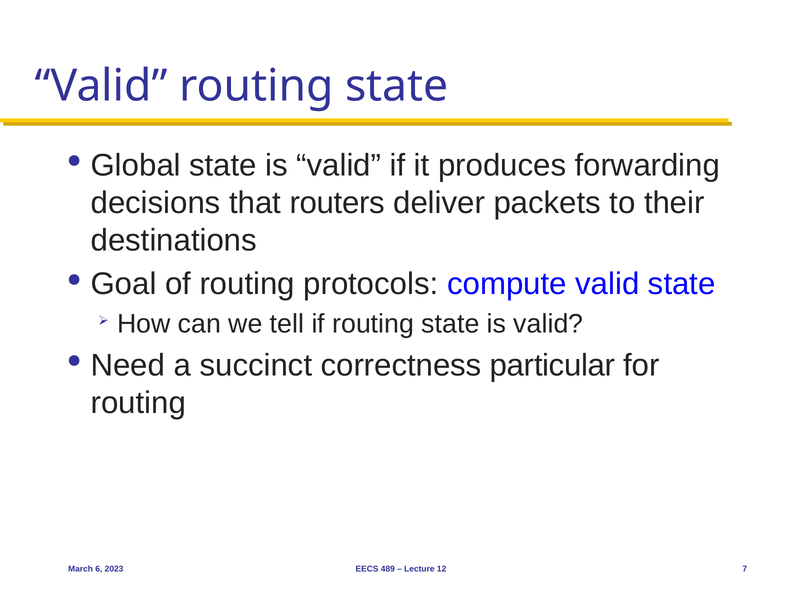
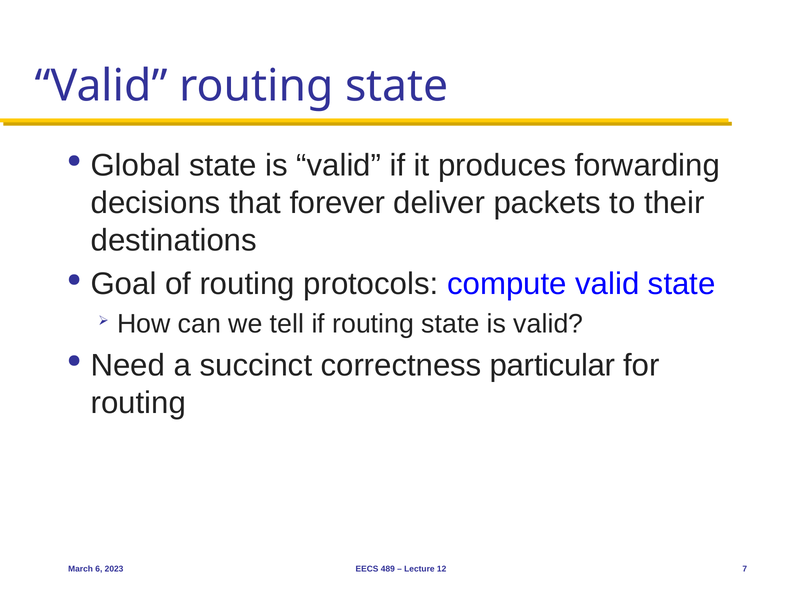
routers: routers -> forever
